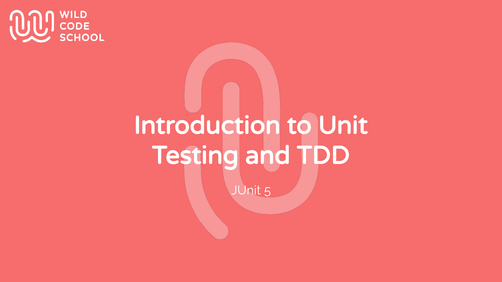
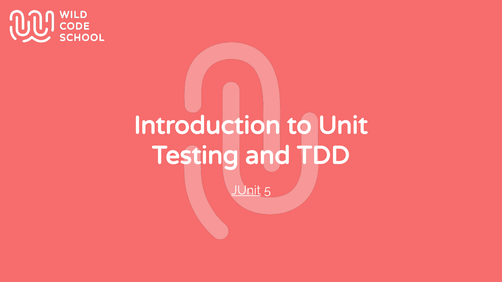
JUnit underline: none -> present
